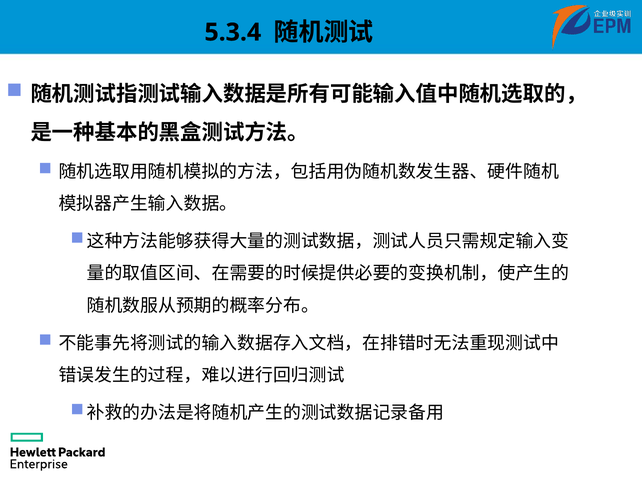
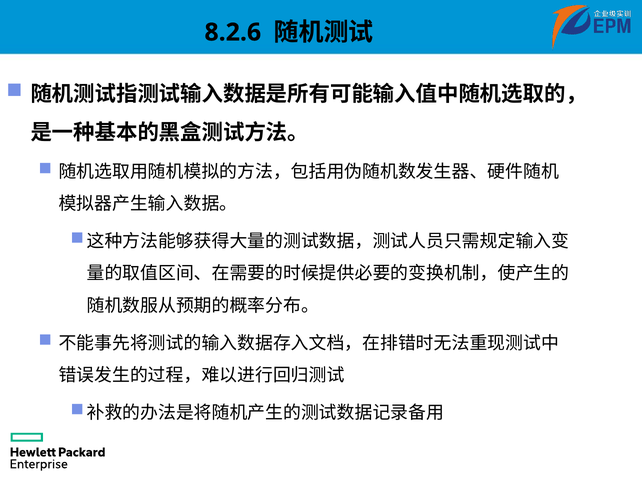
5.3.4: 5.3.4 -> 8.2.6
